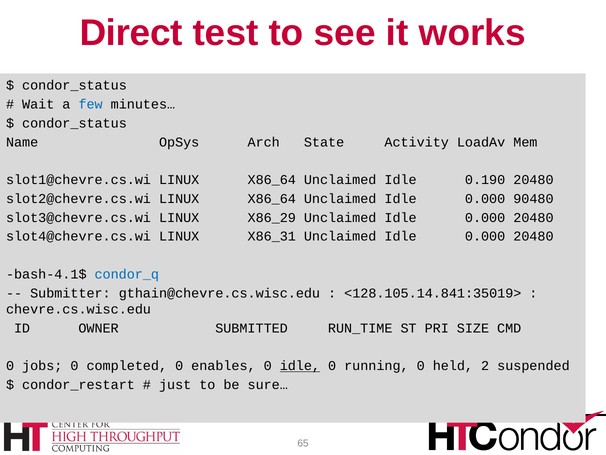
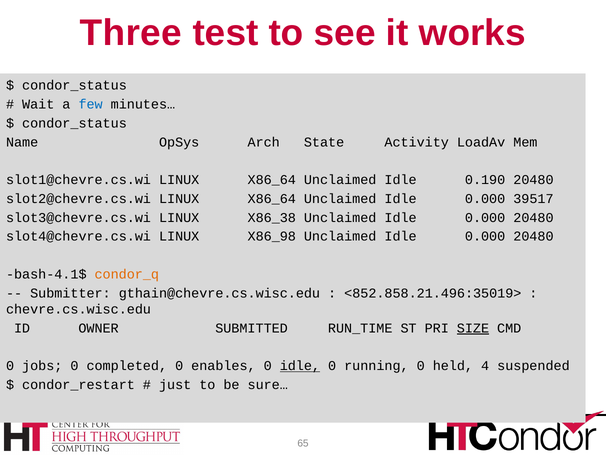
Direct: Direct -> Three
90480: 90480 -> 39517
X86_29: X86_29 -> X86_38
X86_31: X86_31 -> X86_98
condor_q colour: blue -> orange
<128.105.14.841:35019>: <128.105.14.841:35019> -> <852.858.21.496:35019>
SIZE underline: none -> present
2: 2 -> 4
